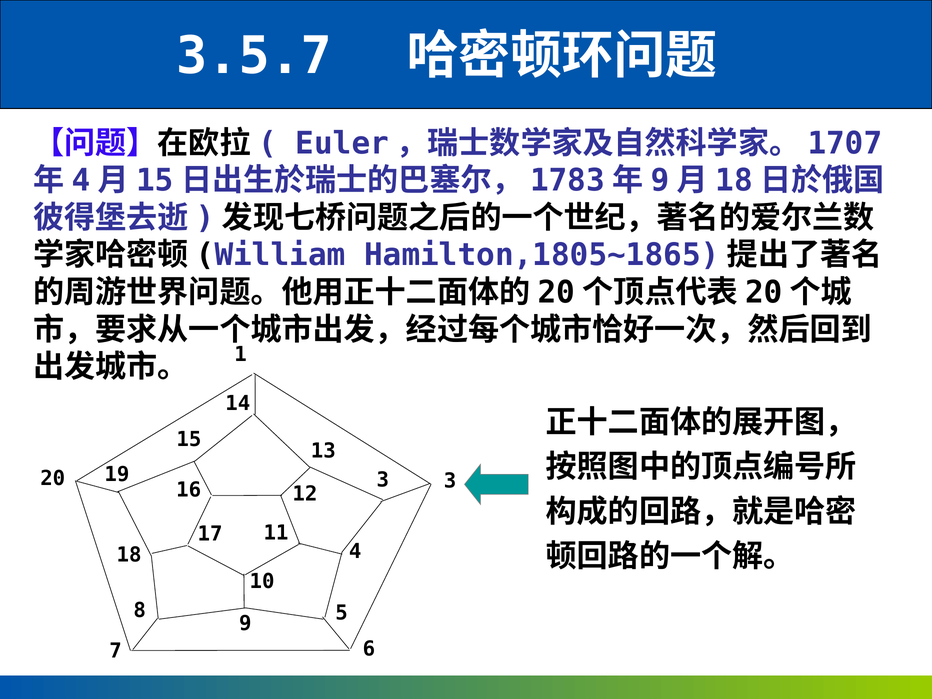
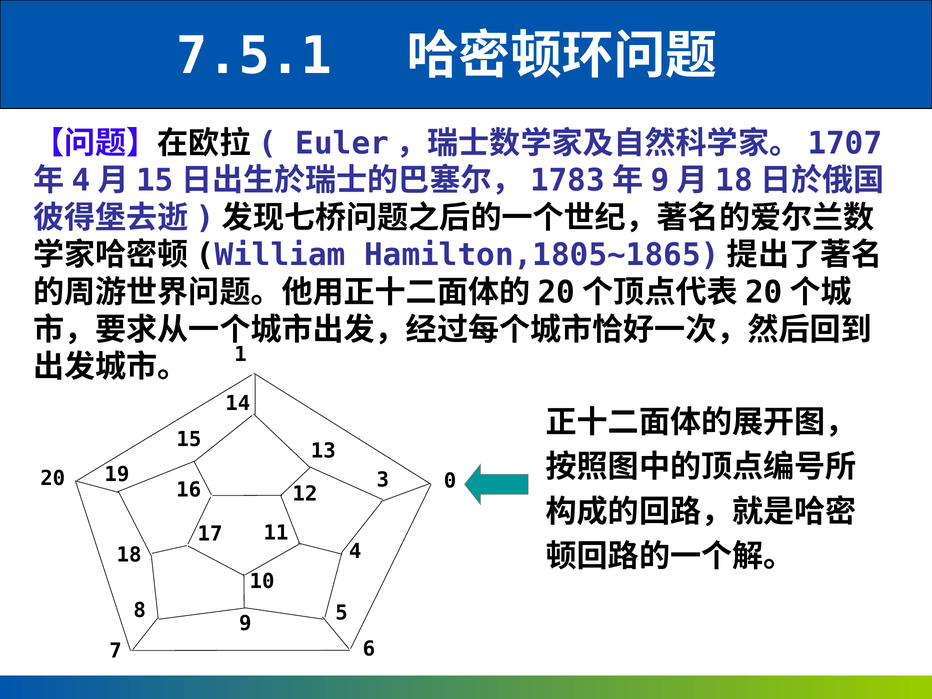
3.5.7: 3.5.7 -> 7.5.1
20 3: 3 -> 0
